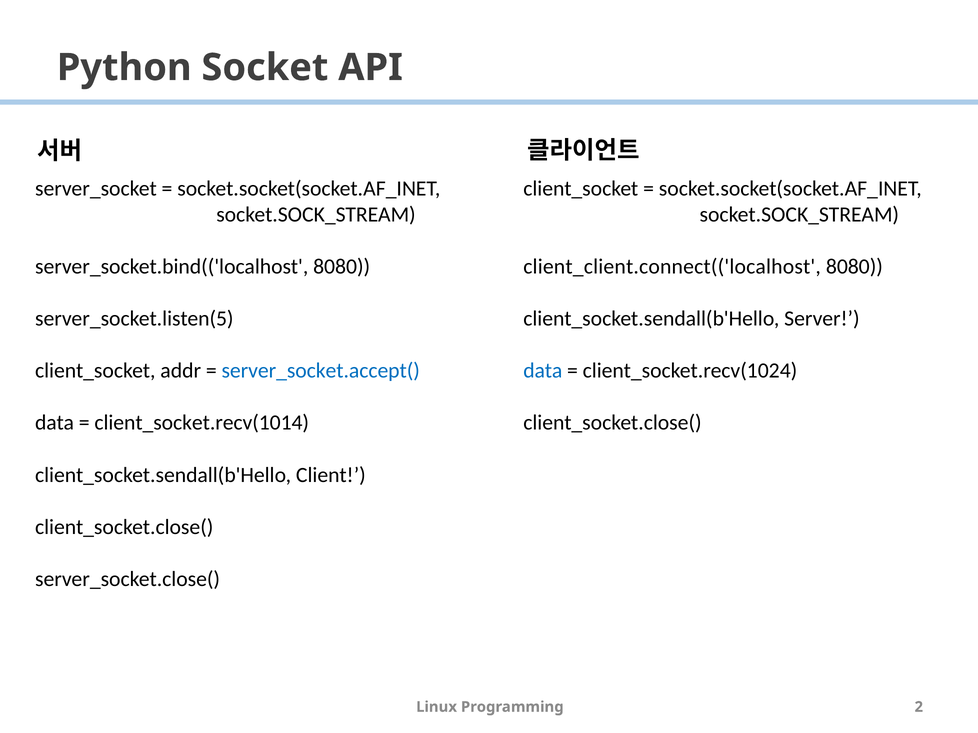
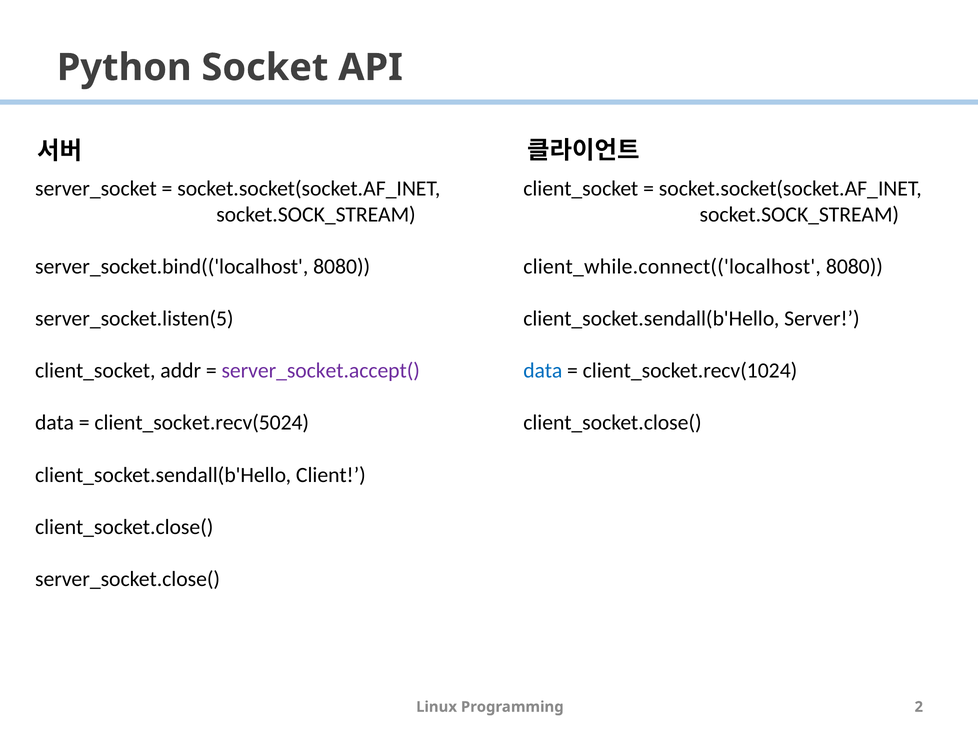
client_client.connect(('localhost: client_client.connect(('localhost -> client_while.connect(('localhost
server_socket.accept( colour: blue -> purple
client_socket.recv(1014: client_socket.recv(1014 -> client_socket.recv(5024
